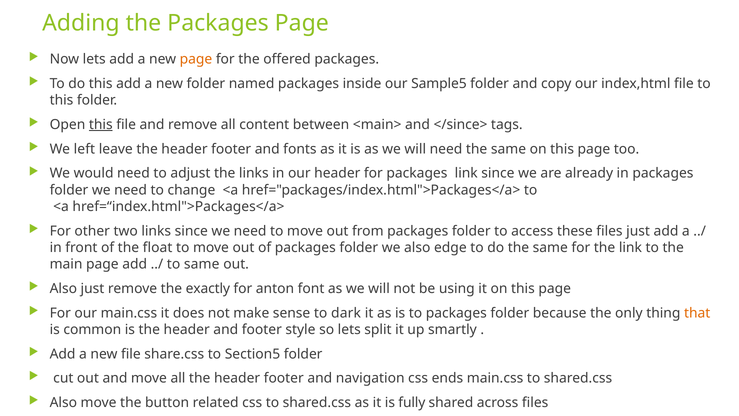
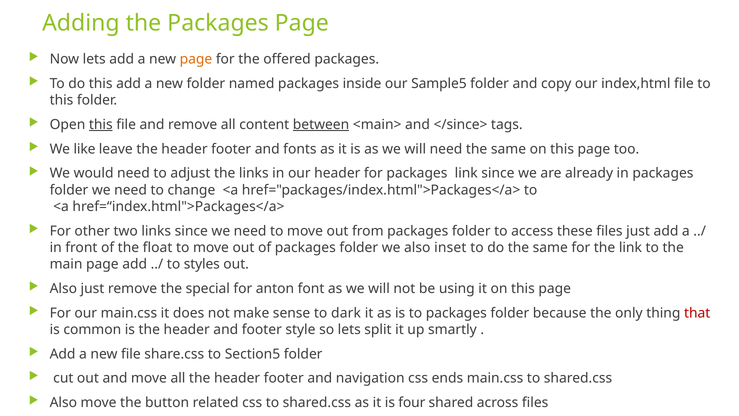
between underline: none -> present
left: left -> like
edge: edge -> inset
to same: same -> styles
exactly: exactly -> special
that colour: orange -> red
fully: fully -> four
